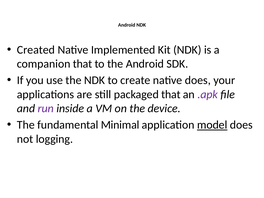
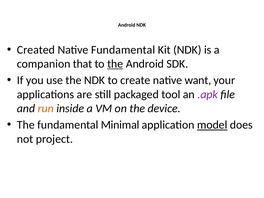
Native Implemented: Implemented -> Fundamental
the at (115, 64) underline: none -> present
native does: does -> want
packaged that: that -> tool
run colour: purple -> orange
logging: logging -> project
